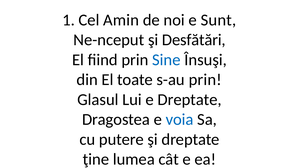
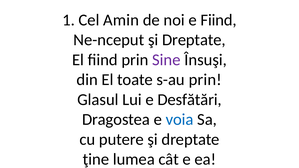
e Sunt: Sunt -> Fiind
Ne-nceput şi Desfătări: Desfătări -> Dreptate
Sine colour: blue -> purple
e Dreptate: Dreptate -> Desfătări
